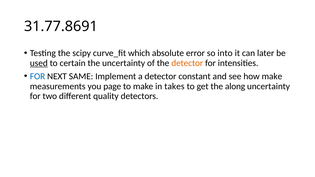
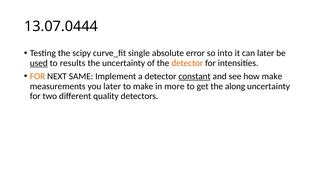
31.77.8691: 31.77.8691 -> 13.07.0444
which: which -> single
certain: certain -> results
FOR at (38, 76) colour: blue -> orange
constant underline: none -> present
you page: page -> later
takes: takes -> more
